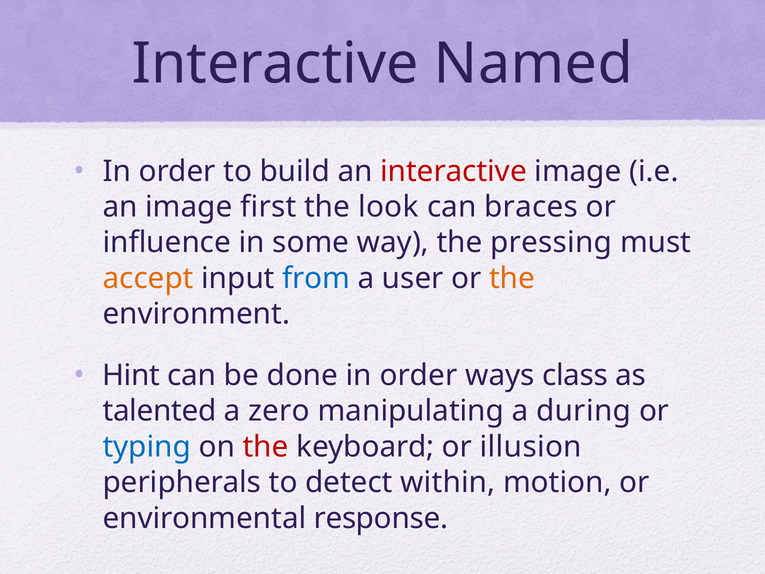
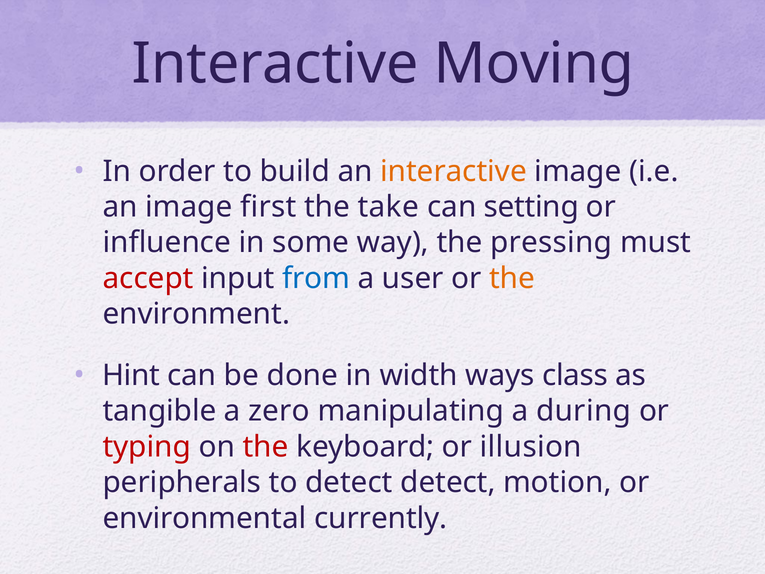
Named: Named -> Moving
interactive at (454, 171) colour: red -> orange
look: look -> take
braces: braces -> setting
accept colour: orange -> red
done in order: order -> width
talented: talented -> tangible
typing colour: blue -> red
detect within: within -> detect
response: response -> currently
